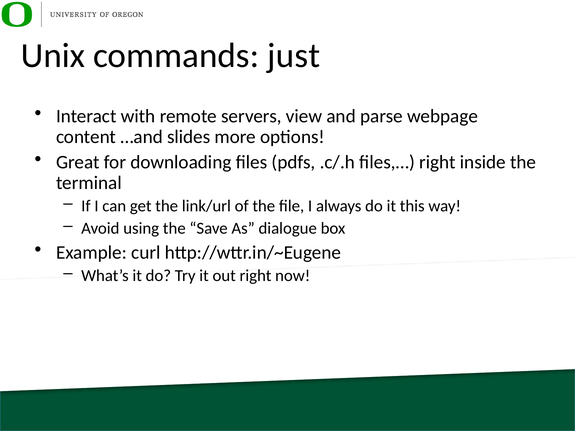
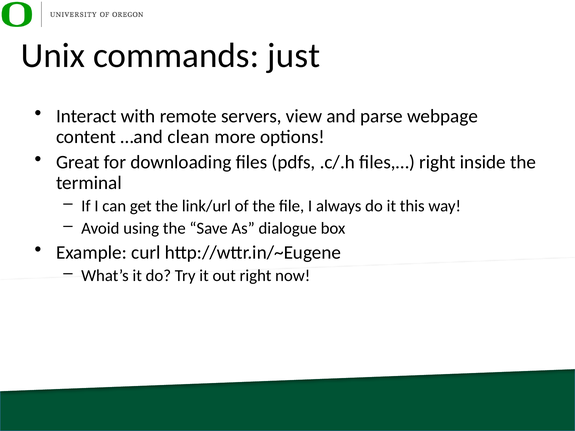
slides: slides -> clean
